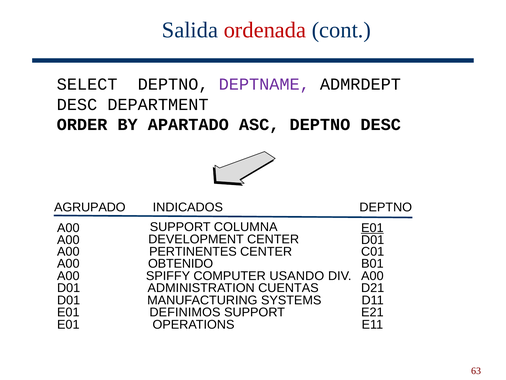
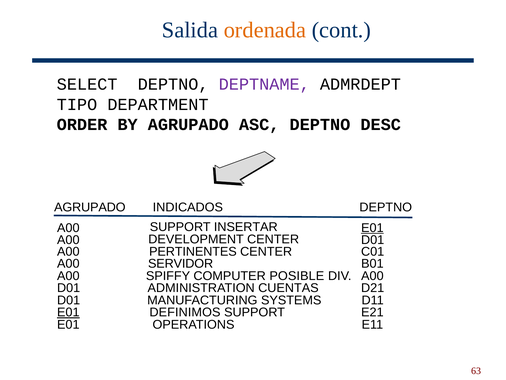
ordenada colour: red -> orange
DESC at (77, 104): DESC -> TIPO
BY APARTADO: APARTADO -> AGRUPADO
COLUMNA: COLUMNA -> INSERTAR
OBTENIDO: OBTENIDO -> SERVIDOR
USANDO: USANDO -> POSIBLE
E01 at (68, 312) underline: none -> present
